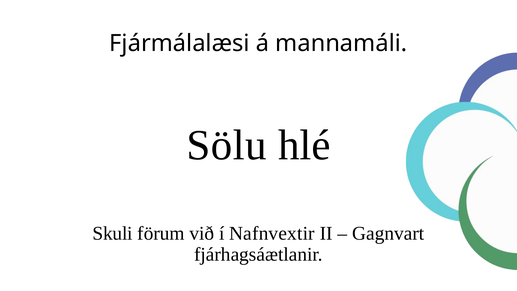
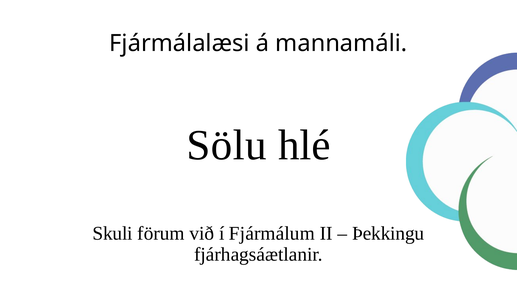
Nafnvextir: Nafnvextir -> Fjármálum
Gagnvart: Gagnvart -> Þekkingu
